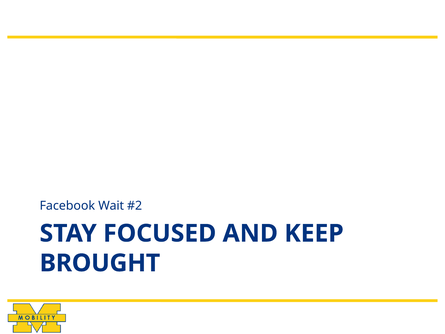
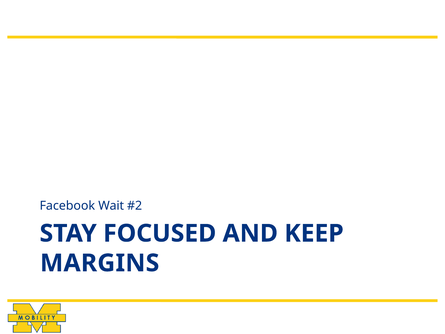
BROUGHT: BROUGHT -> MARGINS
